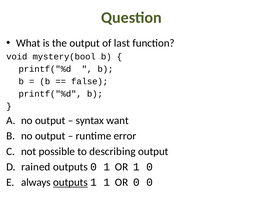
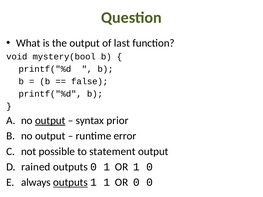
output at (50, 121) underline: none -> present
want: want -> prior
describing: describing -> statement
